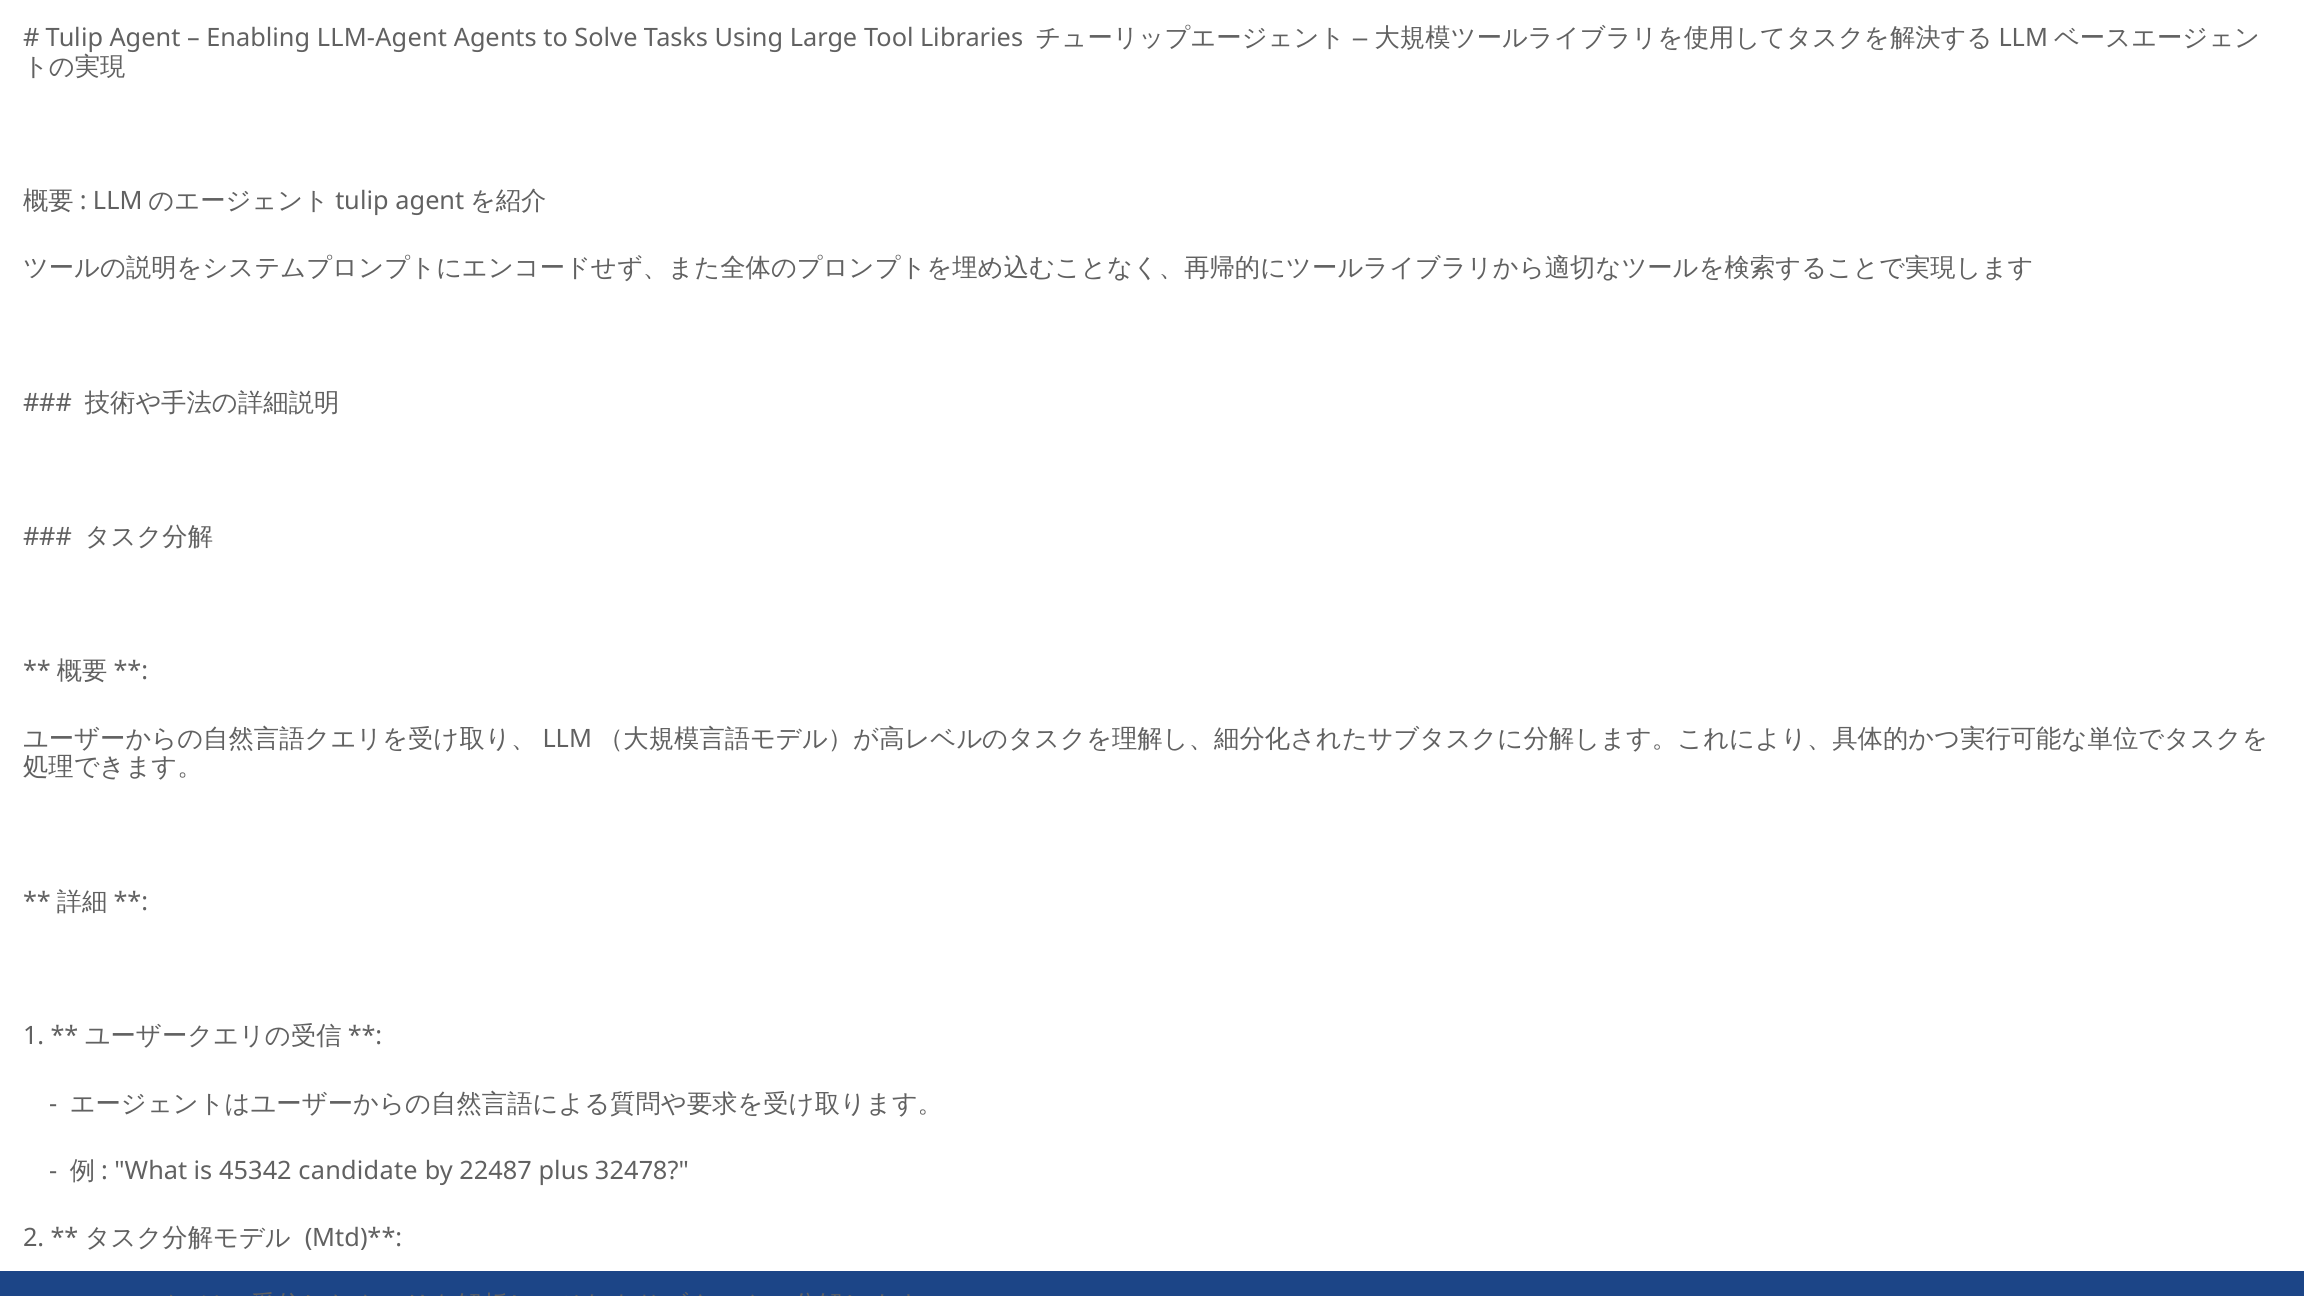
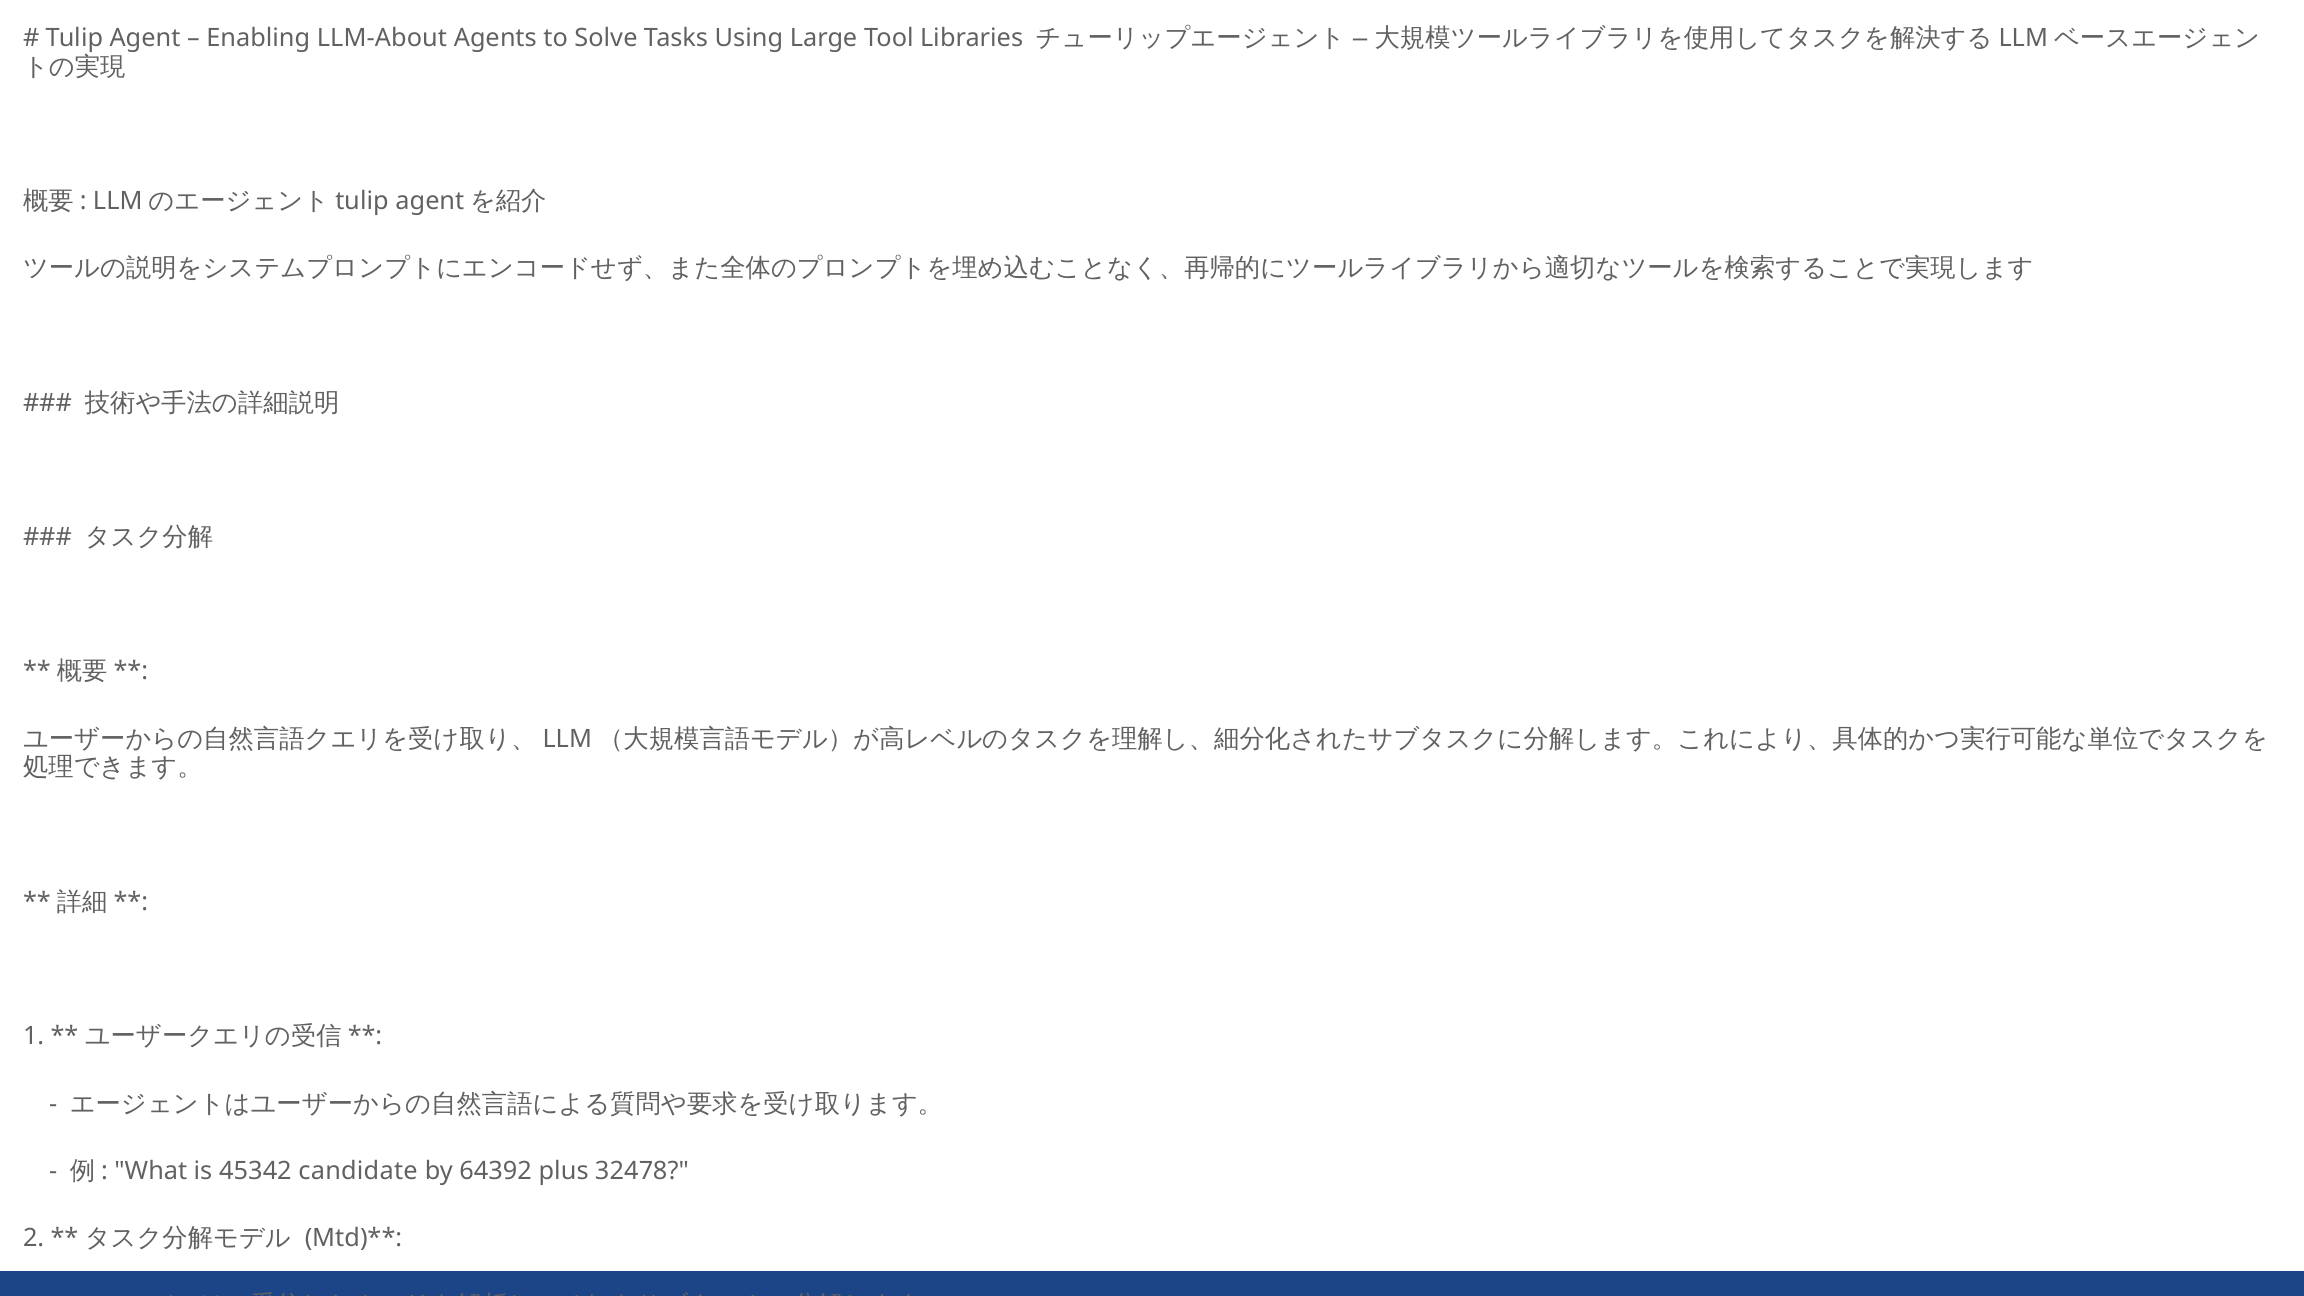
LLM-Agent: LLM-Agent -> LLM-About
22487: 22487 -> 64392
